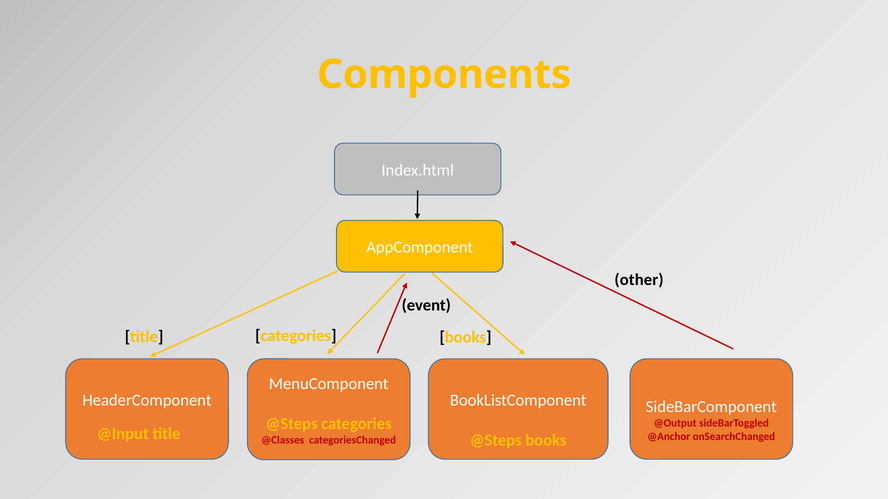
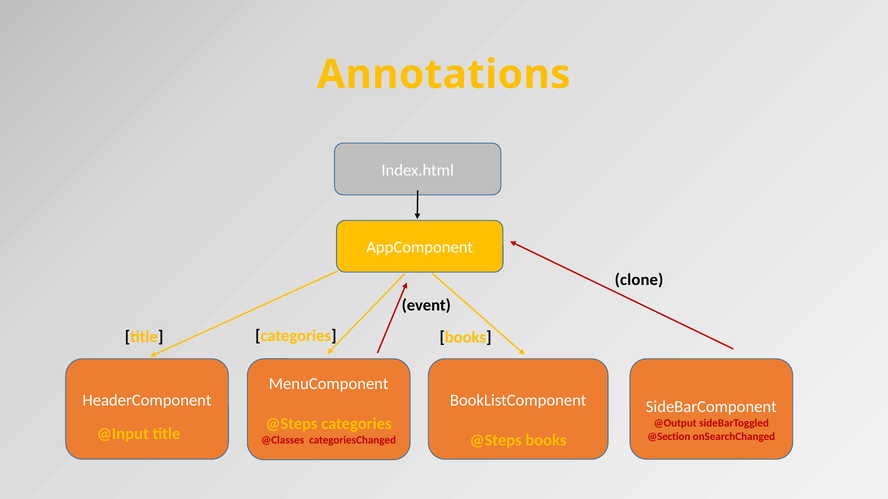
Components: Components -> Annotations
other: other -> clone
@Anchor: @Anchor -> @Section
